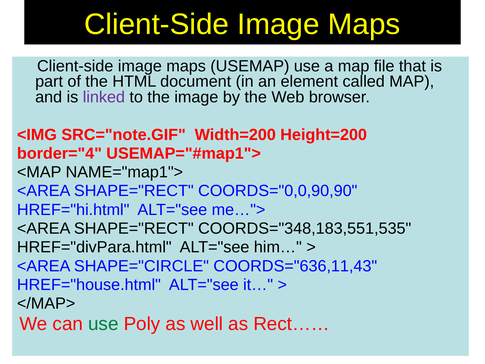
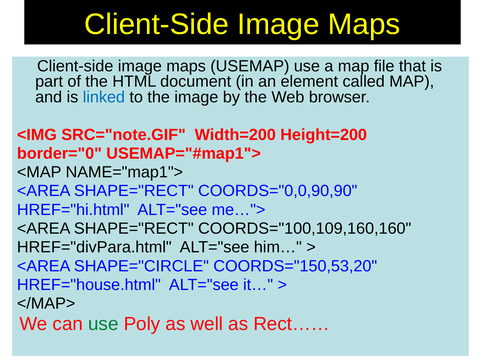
linked colour: purple -> blue
border="4: border="4 -> border="0
COORDS="348,183,551,535: COORDS="348,183,551,535 -> COORDS="100,109,160,160
COORDS="636,11,43: COORDS="636,11,43 -> COORDS="150,53,20
